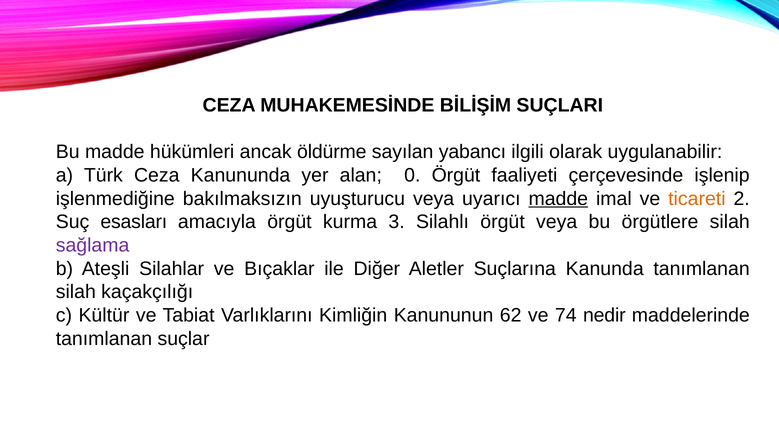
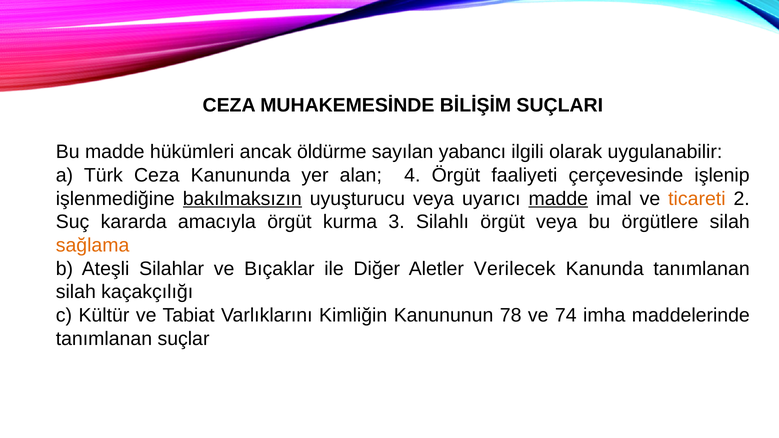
0: 0 -> 4
bakılmaksızın underline: none -> present
esasları: esasları -> kararda
sağlama colour: purple -> orange
Suçlarına: Suçlarına -> Verilecek
62: 62 -> 78
nedir: nedir -> imha
